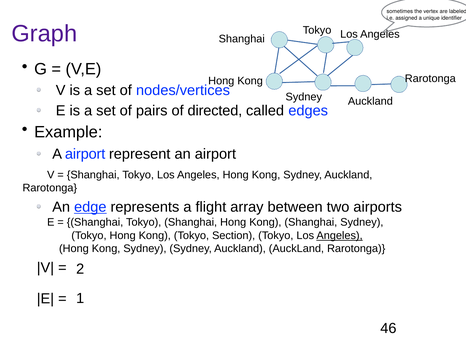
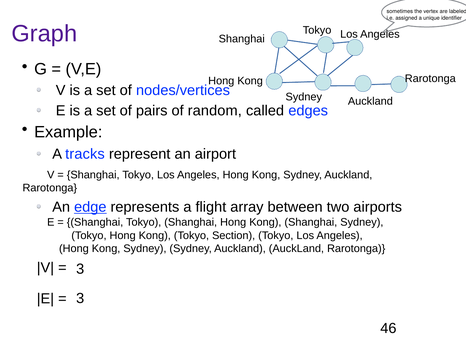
directed: directed -> random
A airport: airport -> tracks
Angeles at (340, 235) underline: present -> none
2 at (80, 269): 2 -> 3
1 at (80, 298): 1 -> 3
